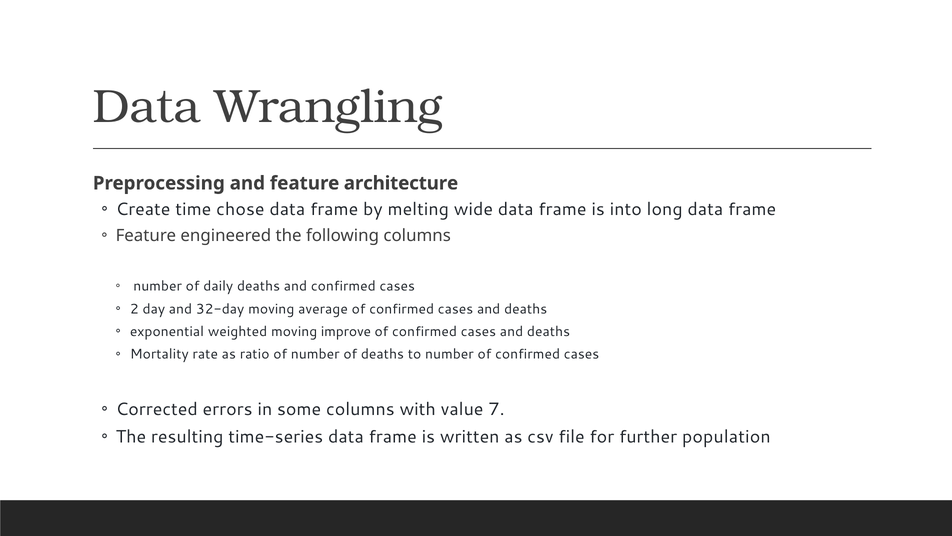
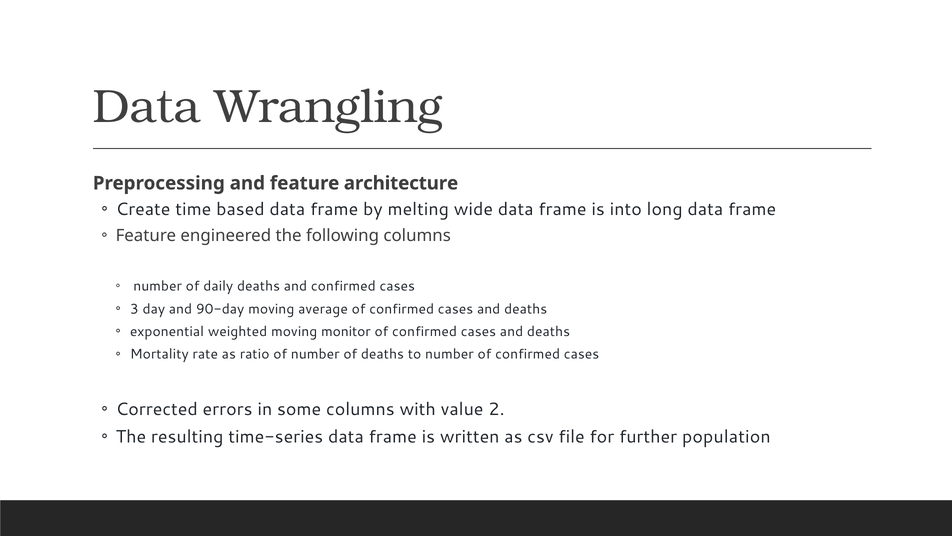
chose: chose -> based
2: 2 -> 3
32-day: 32-day -> 90-day
improve: improve -> monitor
7: 7 -> 2
